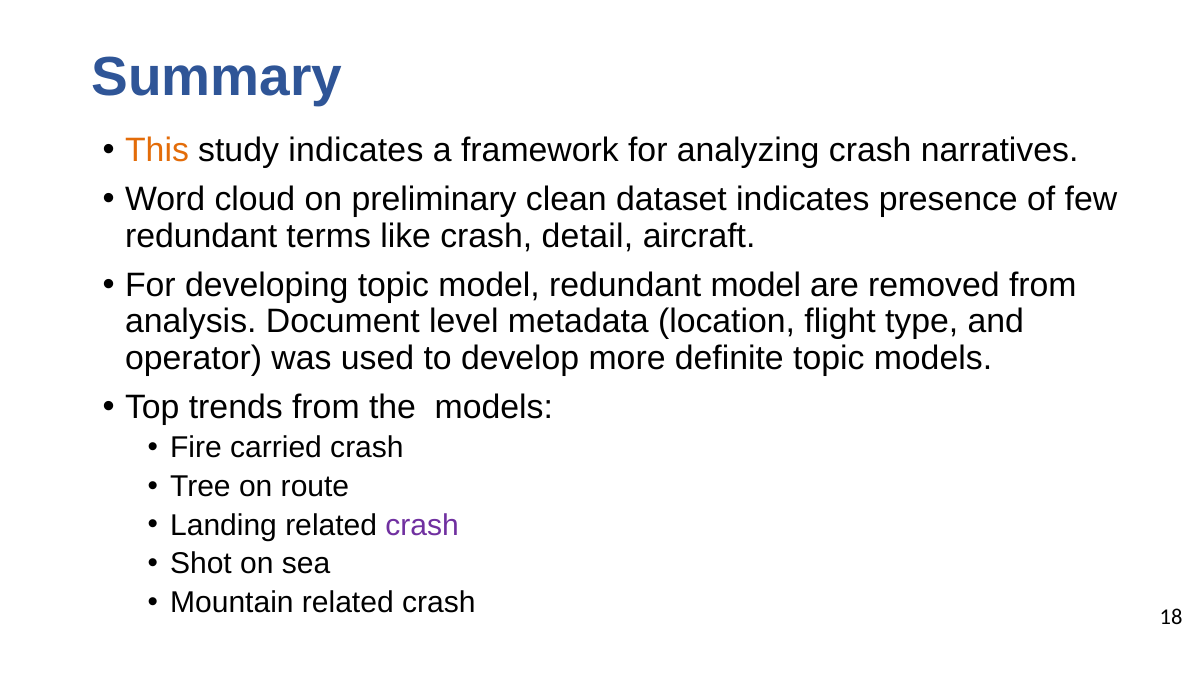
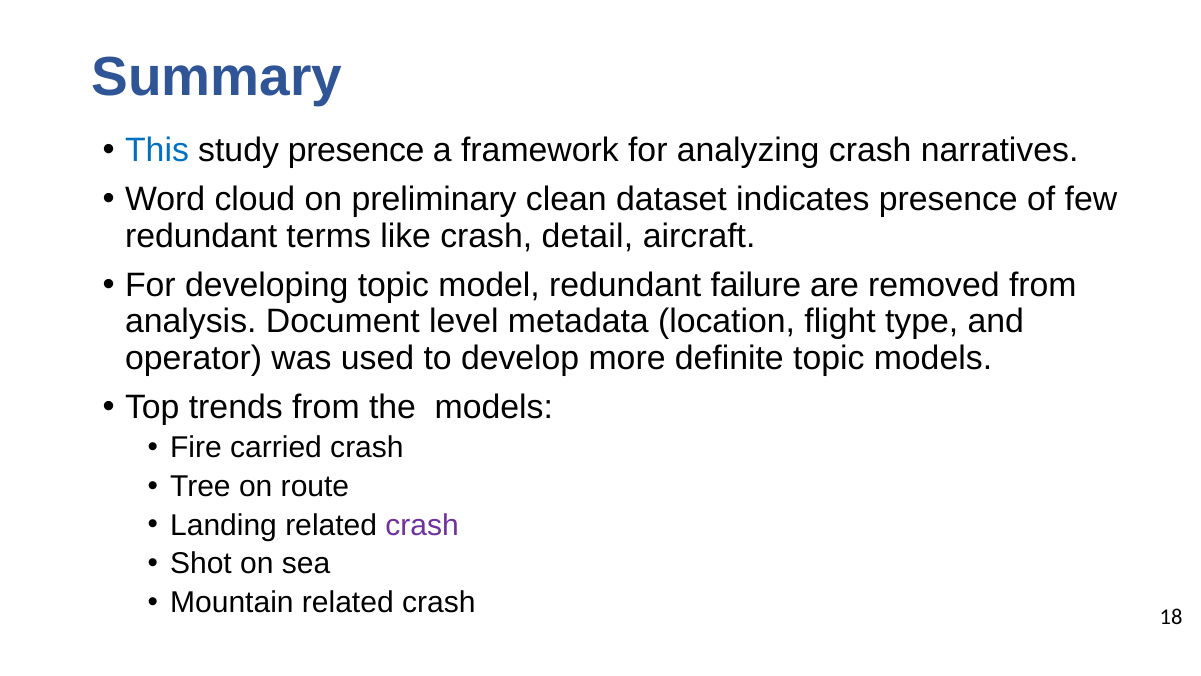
This colour: orange -> blue
study indicates: indicates -> presence
redundant model: model -> failure
